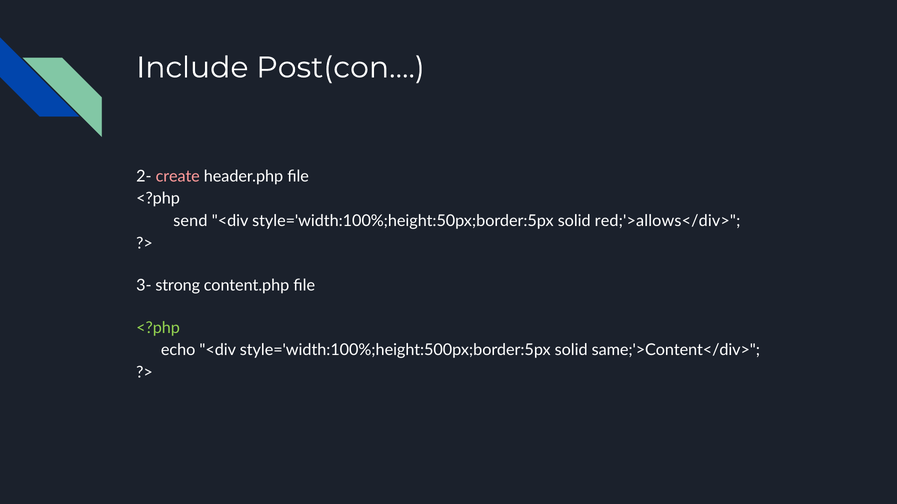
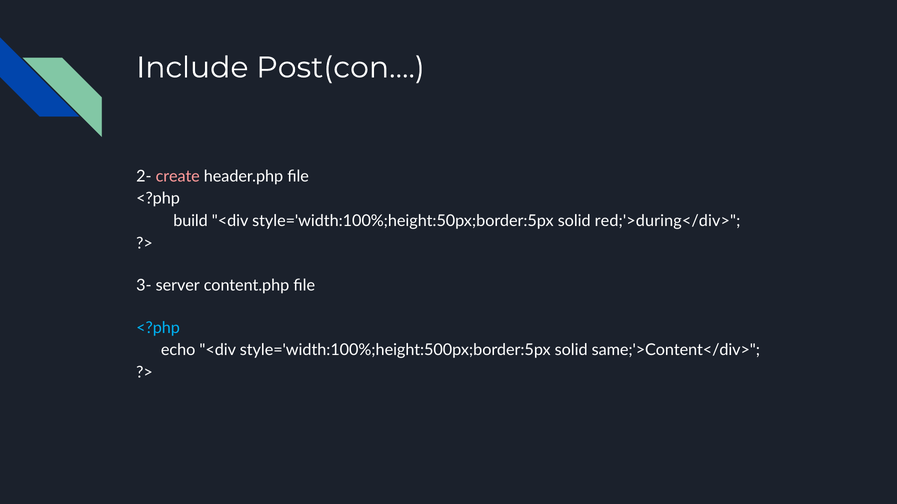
send: send -> build
red;'>allows</div>: red;'>allows</div> -> red;'>during</div>
strong: strong -> server
<?php at (158, 328) colour: light green -> light blue
